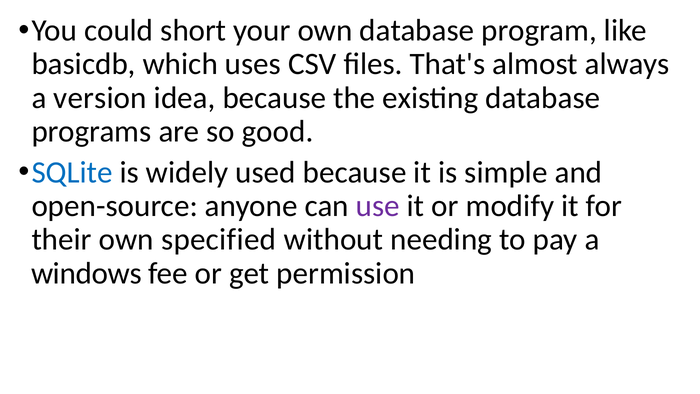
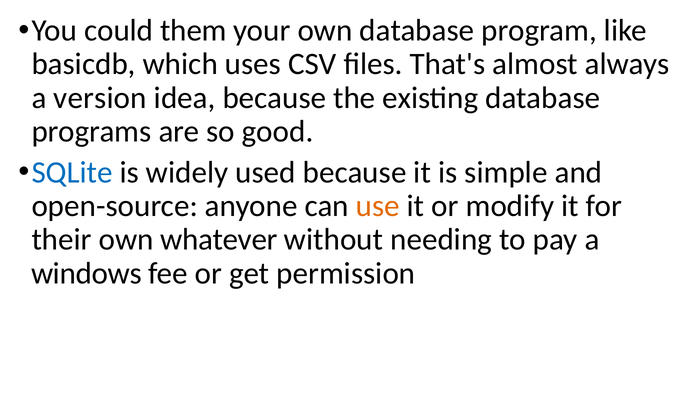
short: short -> them
use colour: purple -> orange
specified: specified -> whatever
